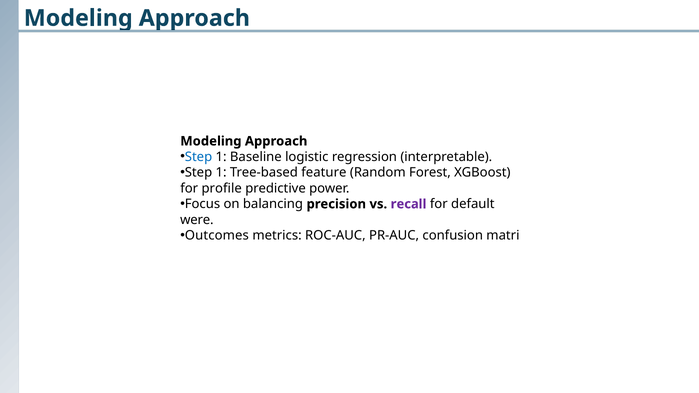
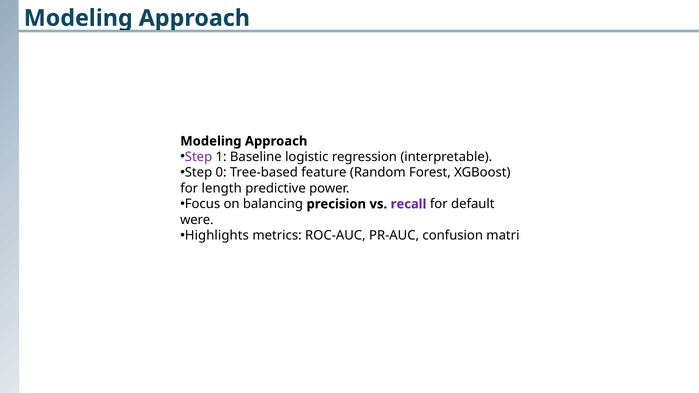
Step at (199, 157) colour: blue -> purple
1 at (221, 173): 1 -> 0
profile: profile -> length
Outcomes: Outcomes -> Highlights
